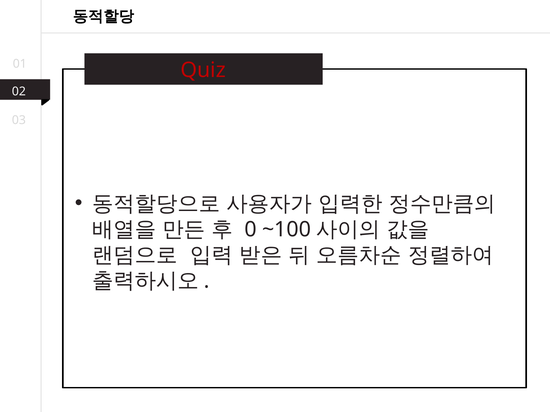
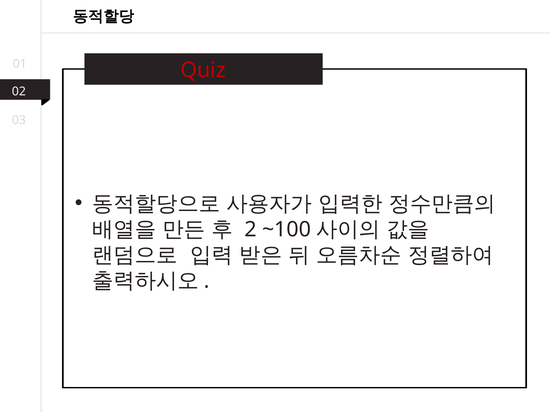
0: 0 -> 2
